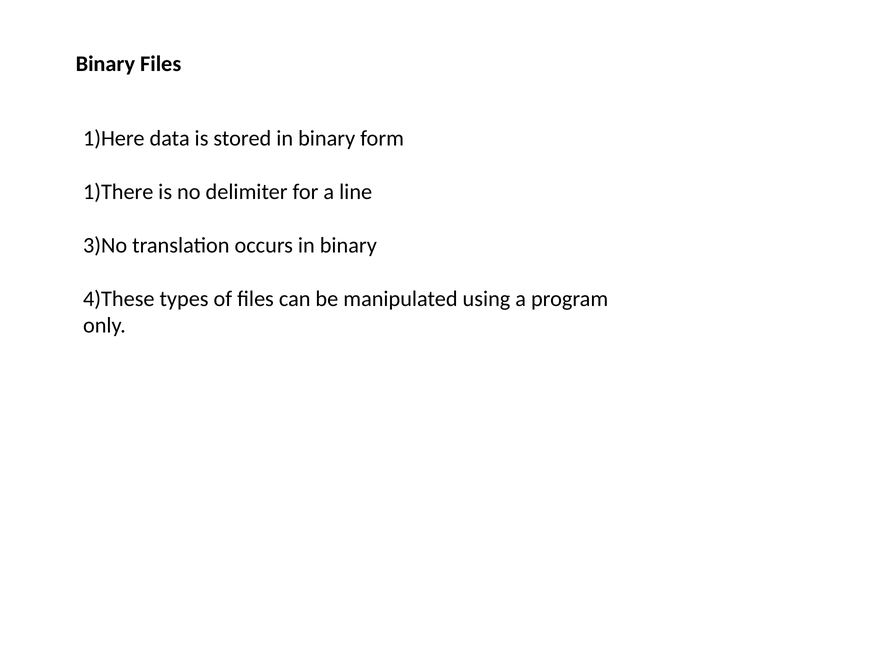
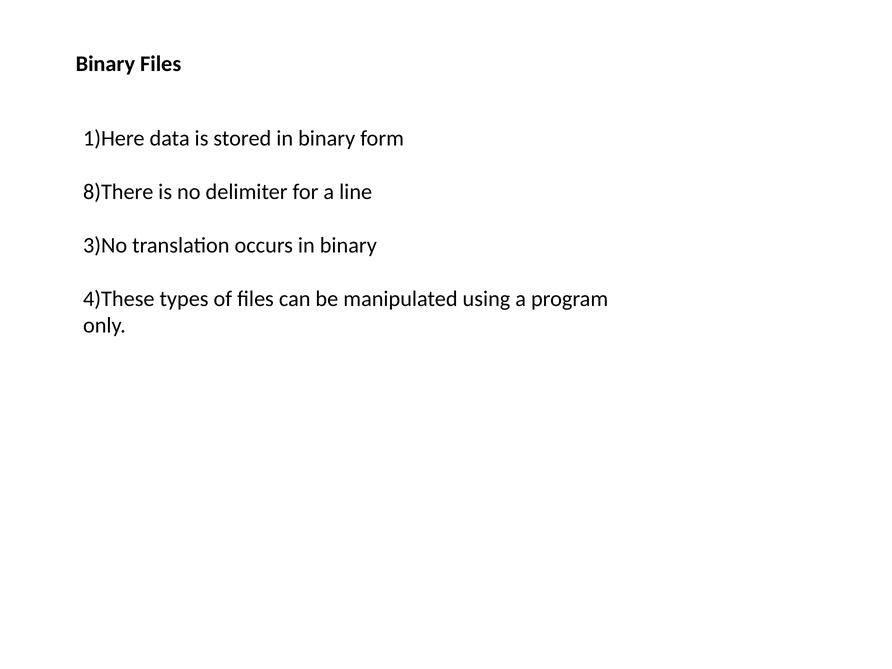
1)There: 1)There -> 8)There
